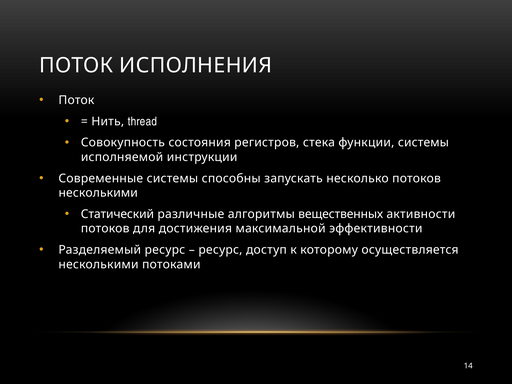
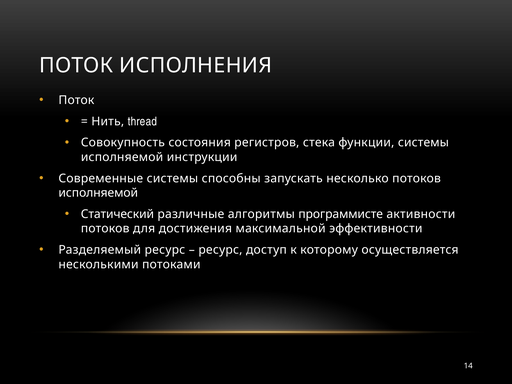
несколькими at (98, 193): несколькими -> исполняемой
вещественных: вещественных -> программисте
